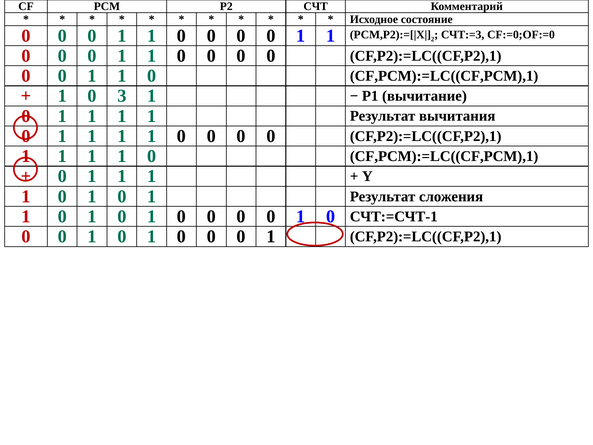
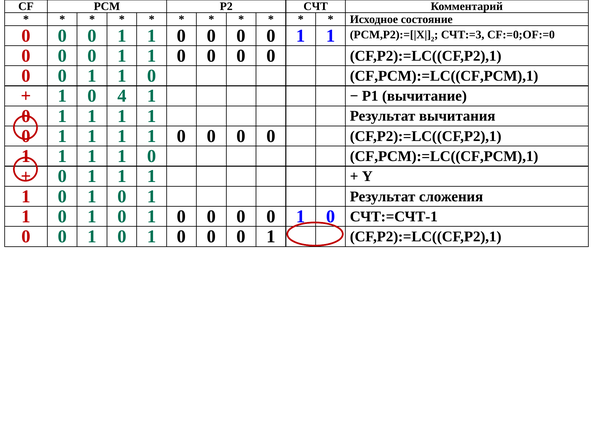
3: 3 -> 4
